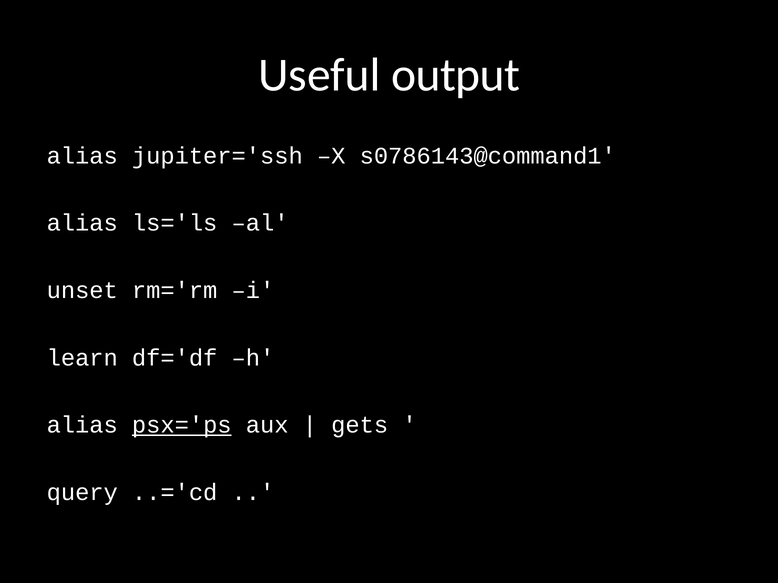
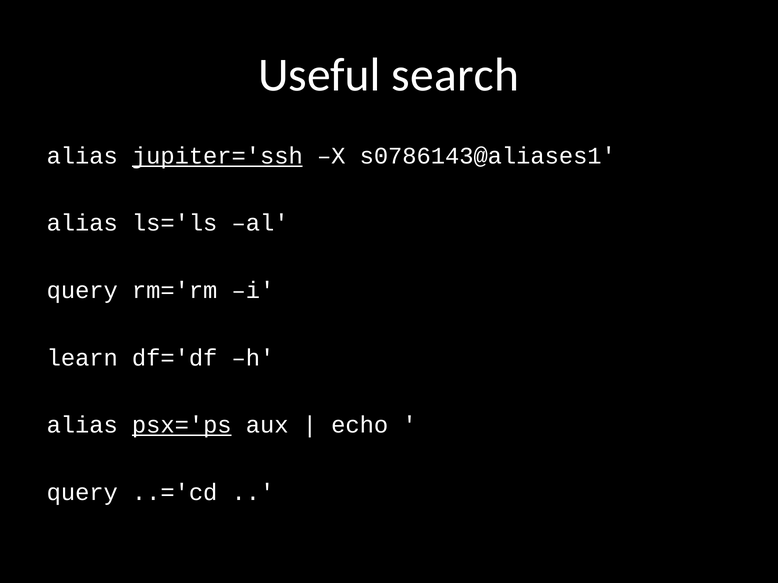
output: output -> search
jupiter='ssh underline: none -> present
s0786143@command1: s0786143@command1 -> s0786143@aliases1
unset at (82, 291): unset -> query
gets: gets -> echo
